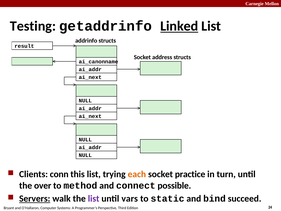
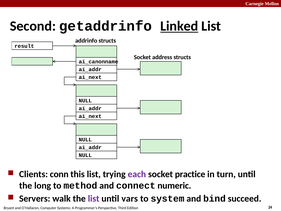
Testing: Testing -> Second
each colour: orange -> purple
over: over -> long
possible: possible -> numeric
Servers underline: present -> none
static: static -> system
